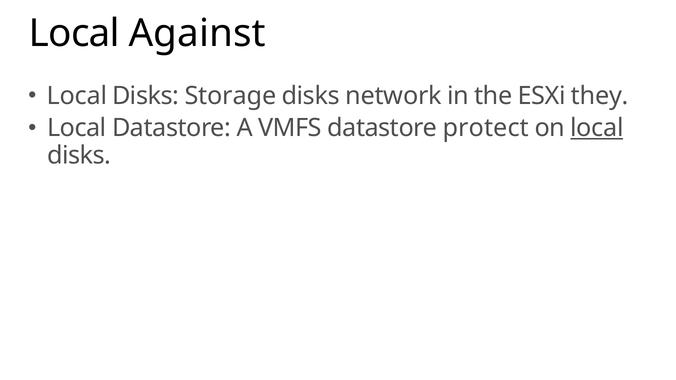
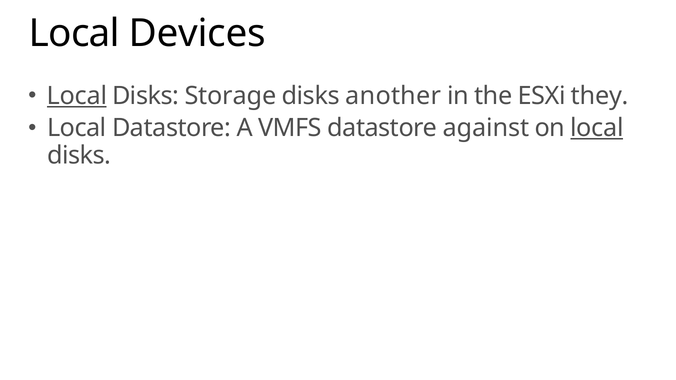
Against: Against -> Devices
Local at (77, 96) underline: none -> present
network: network -> another
protect: protect -> against
